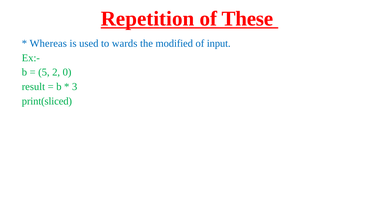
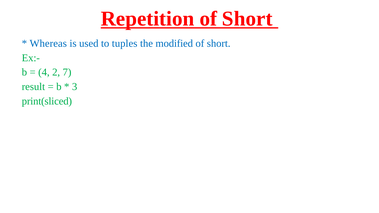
Repetition of These: These -> Short
wards: wards -> tuples
input at (219, 43): input -> short
5: 5 -> 4
0: 0 -> 7
